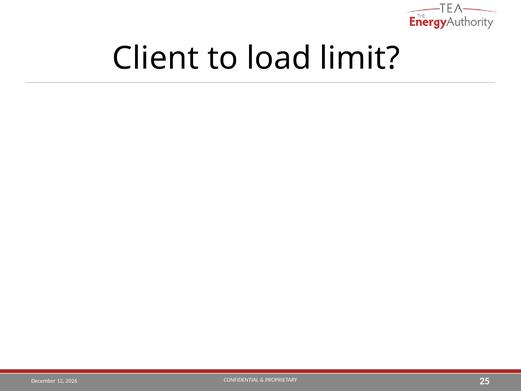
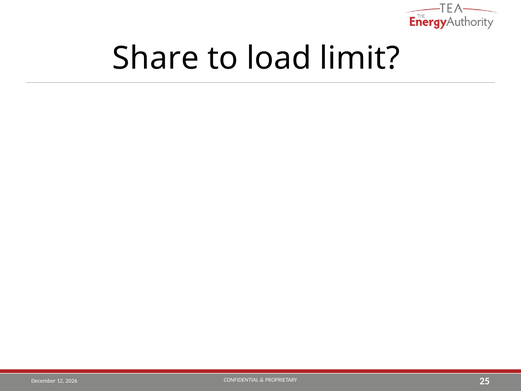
Client: Client -> Share
